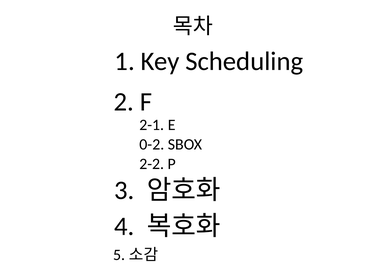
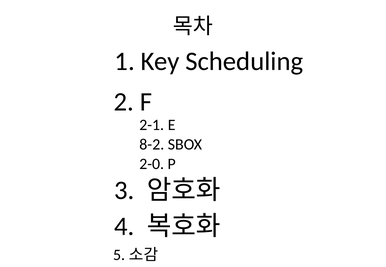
0-2: 0-2 -> 8-2
2-2: 2-2 -> 2-0
